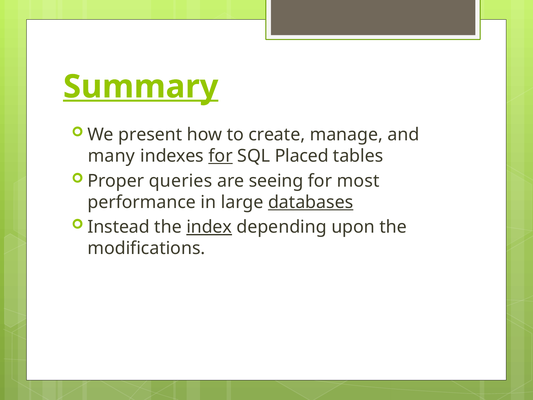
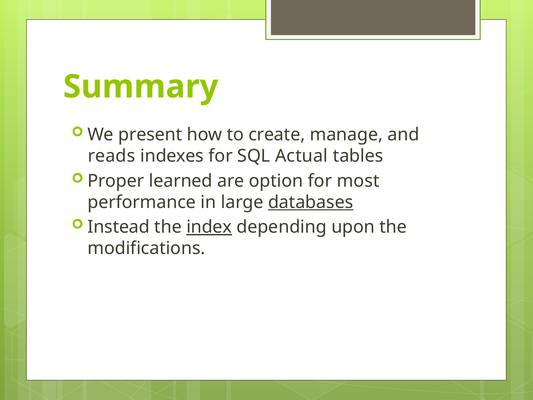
Summary underline: present -> none
many: many -> reads
for at (221, 156) underline: present -> none
Placed: Placed -> Actual
queries: queries -> learned
seeing: seeing -> option
